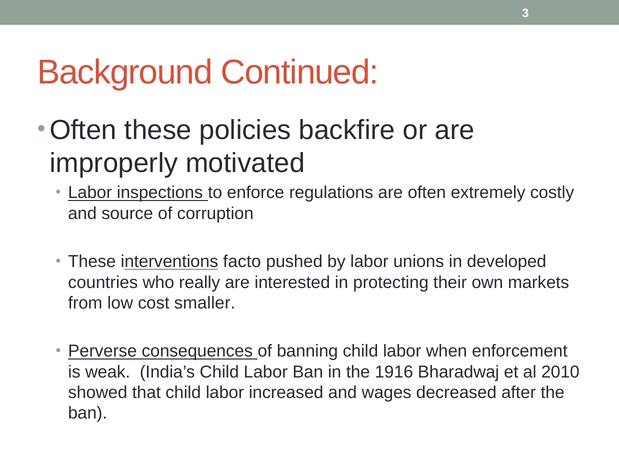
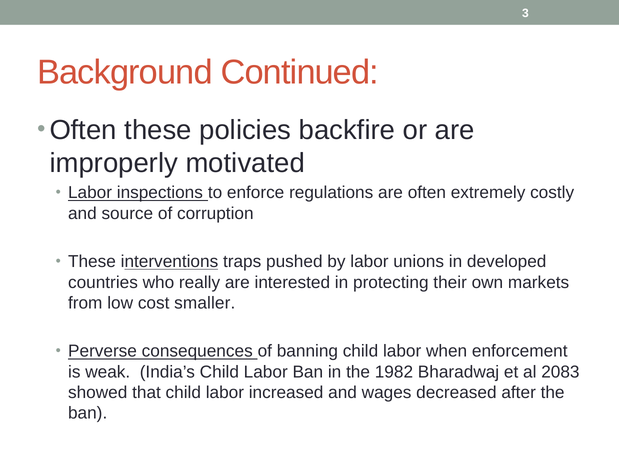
facto: facto -> traps
1916: 1916 -> 1982
2010: 2010 -> 2083
